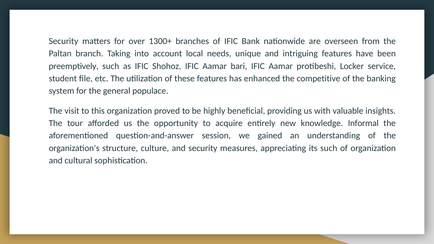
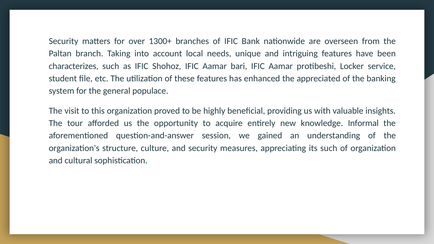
preemptively: preemptively -> characterizes
competitive: competitive -> appreciated
